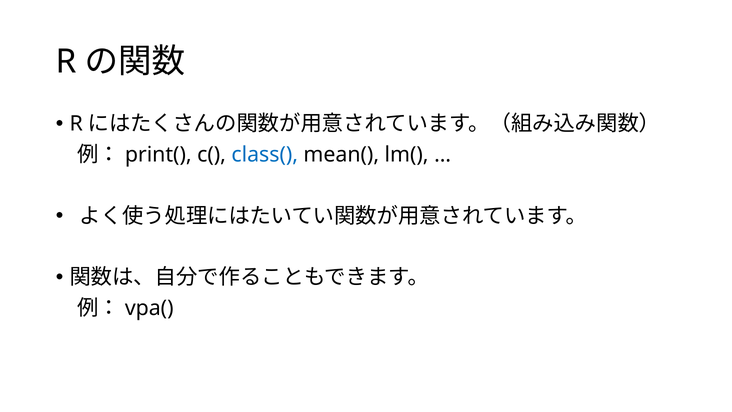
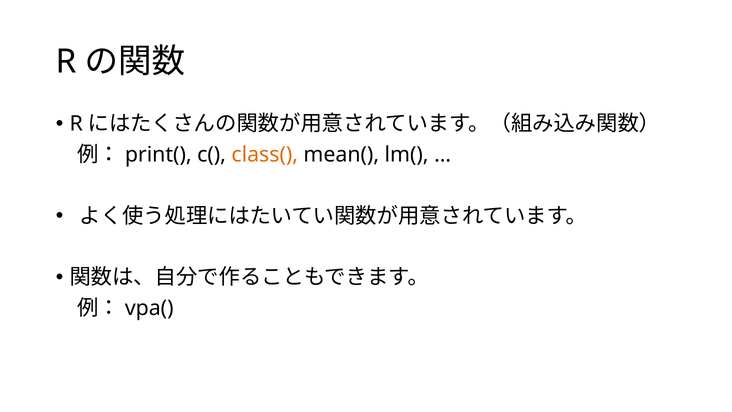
class( colour: blue -> orange
